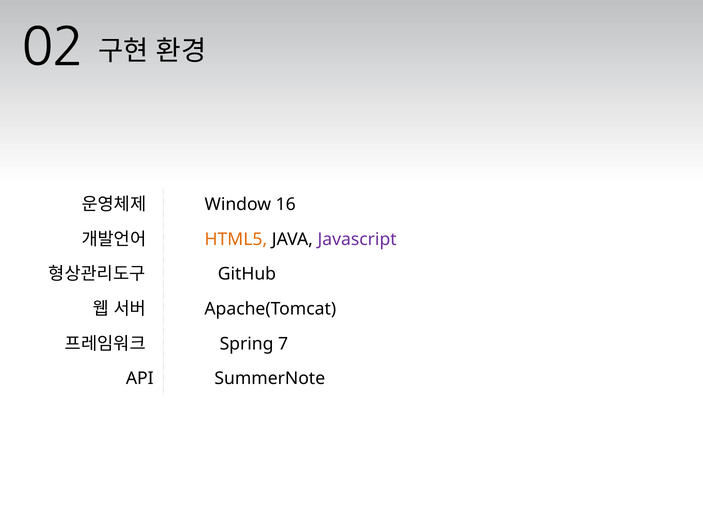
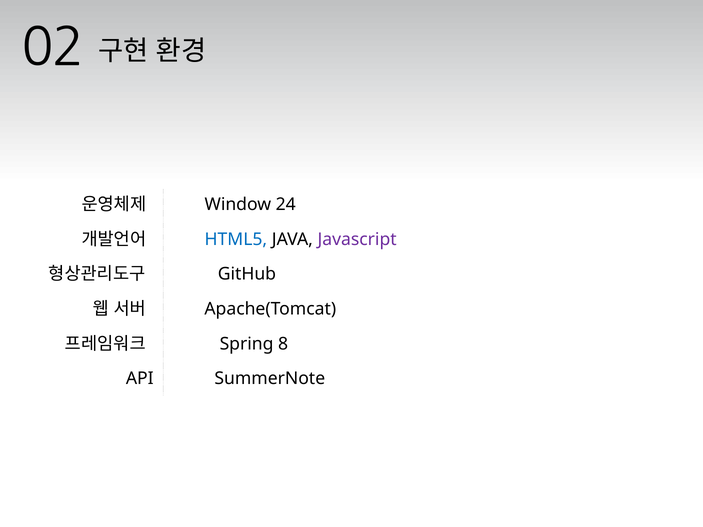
16: 16 -> 24
HTML5 colour: orange -> blue
7: 7 -> 8
